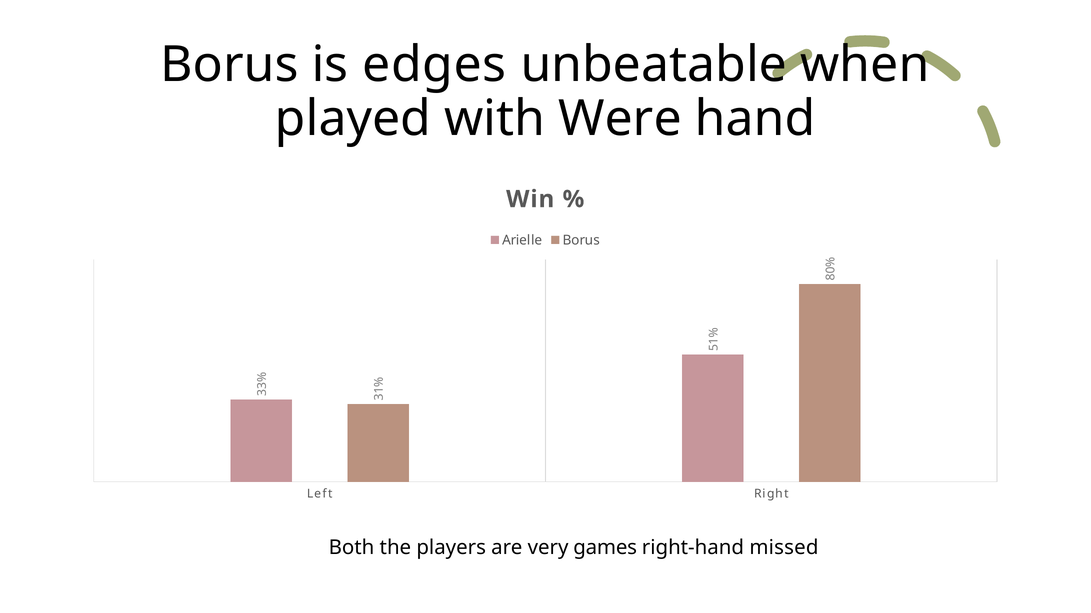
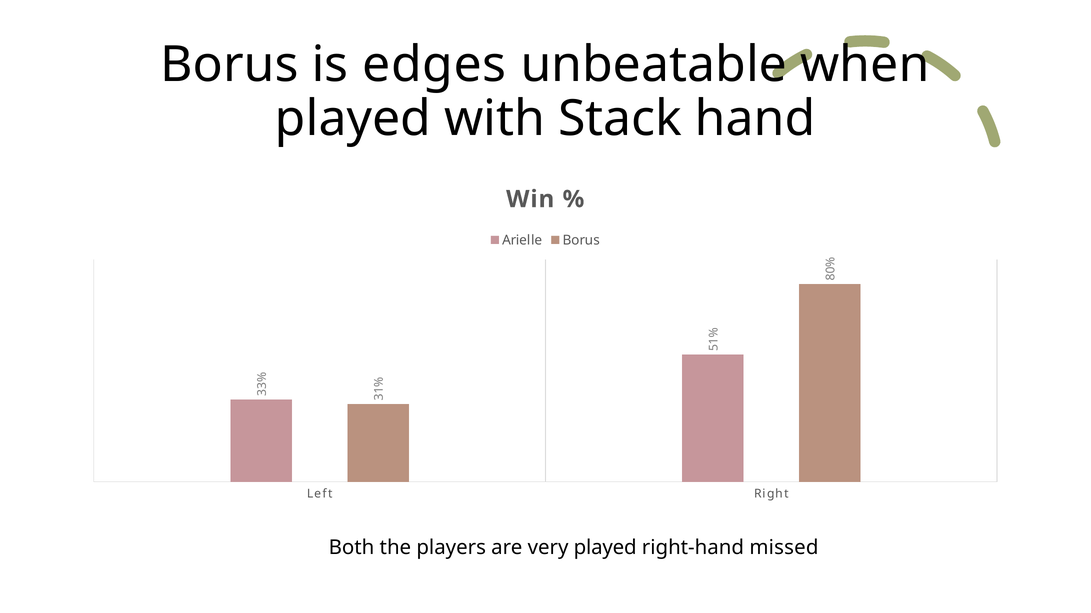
Were: Were -> Stack
very games: games -> played
